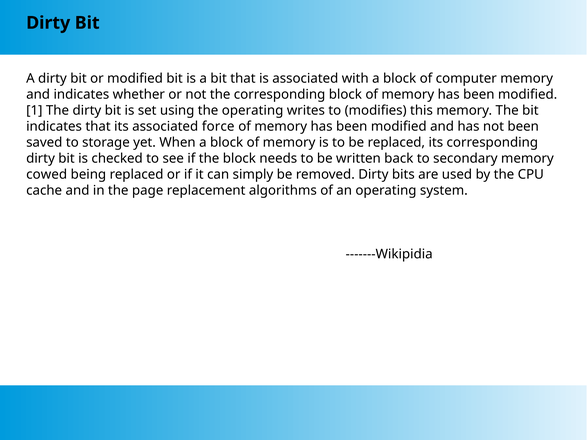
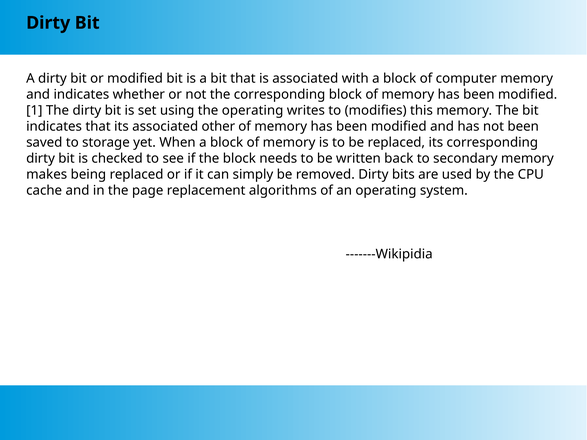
force: force -> other
cowed: cowed -> makes
